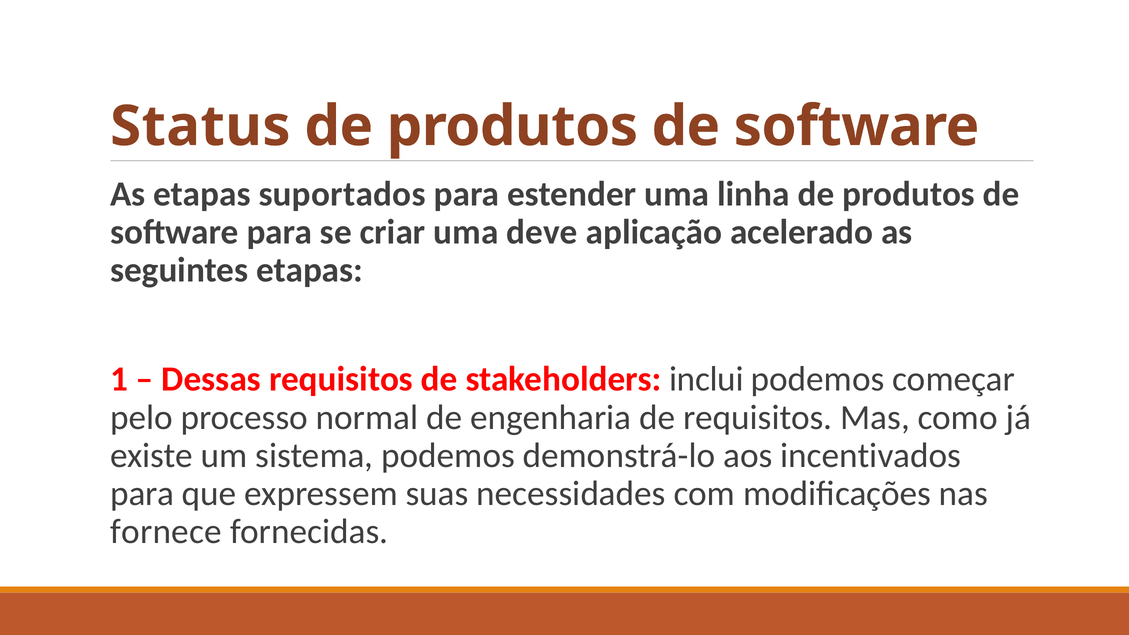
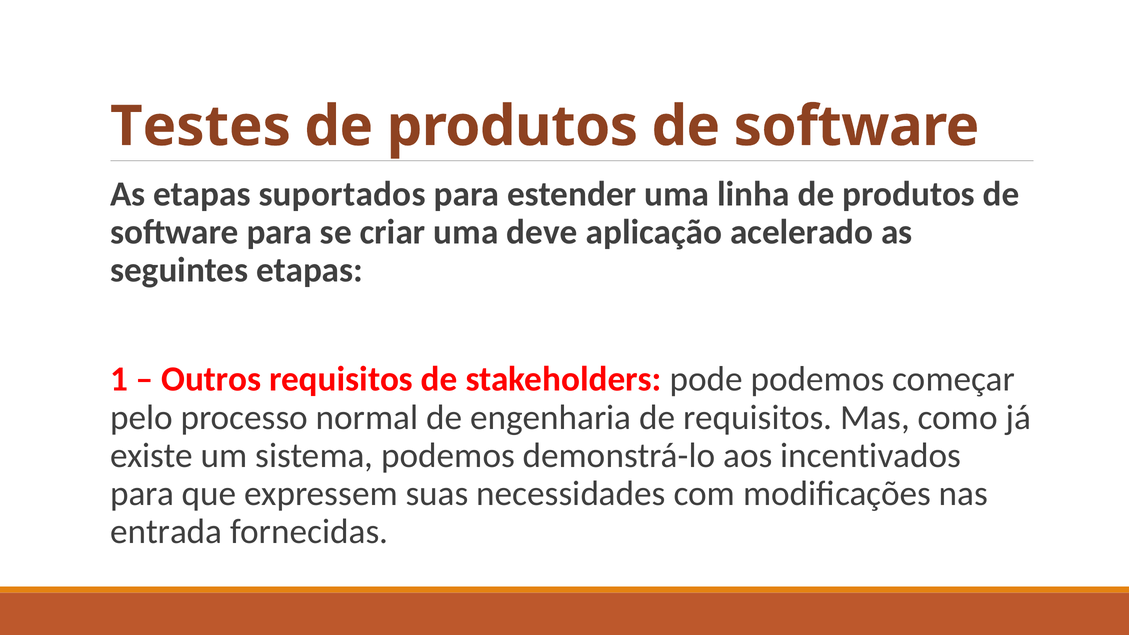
Status: Status -> Testes
Dessas: Dessas -> Outros
inclui: inclui -> pode
fornece: fornece -> entrada
